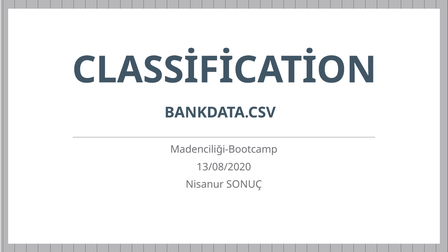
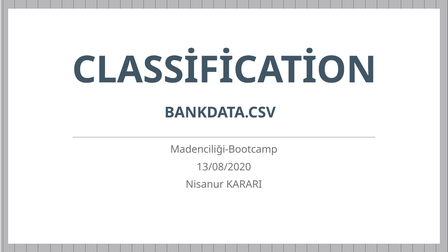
SONUÇ: SONUÇ -> KARARI
